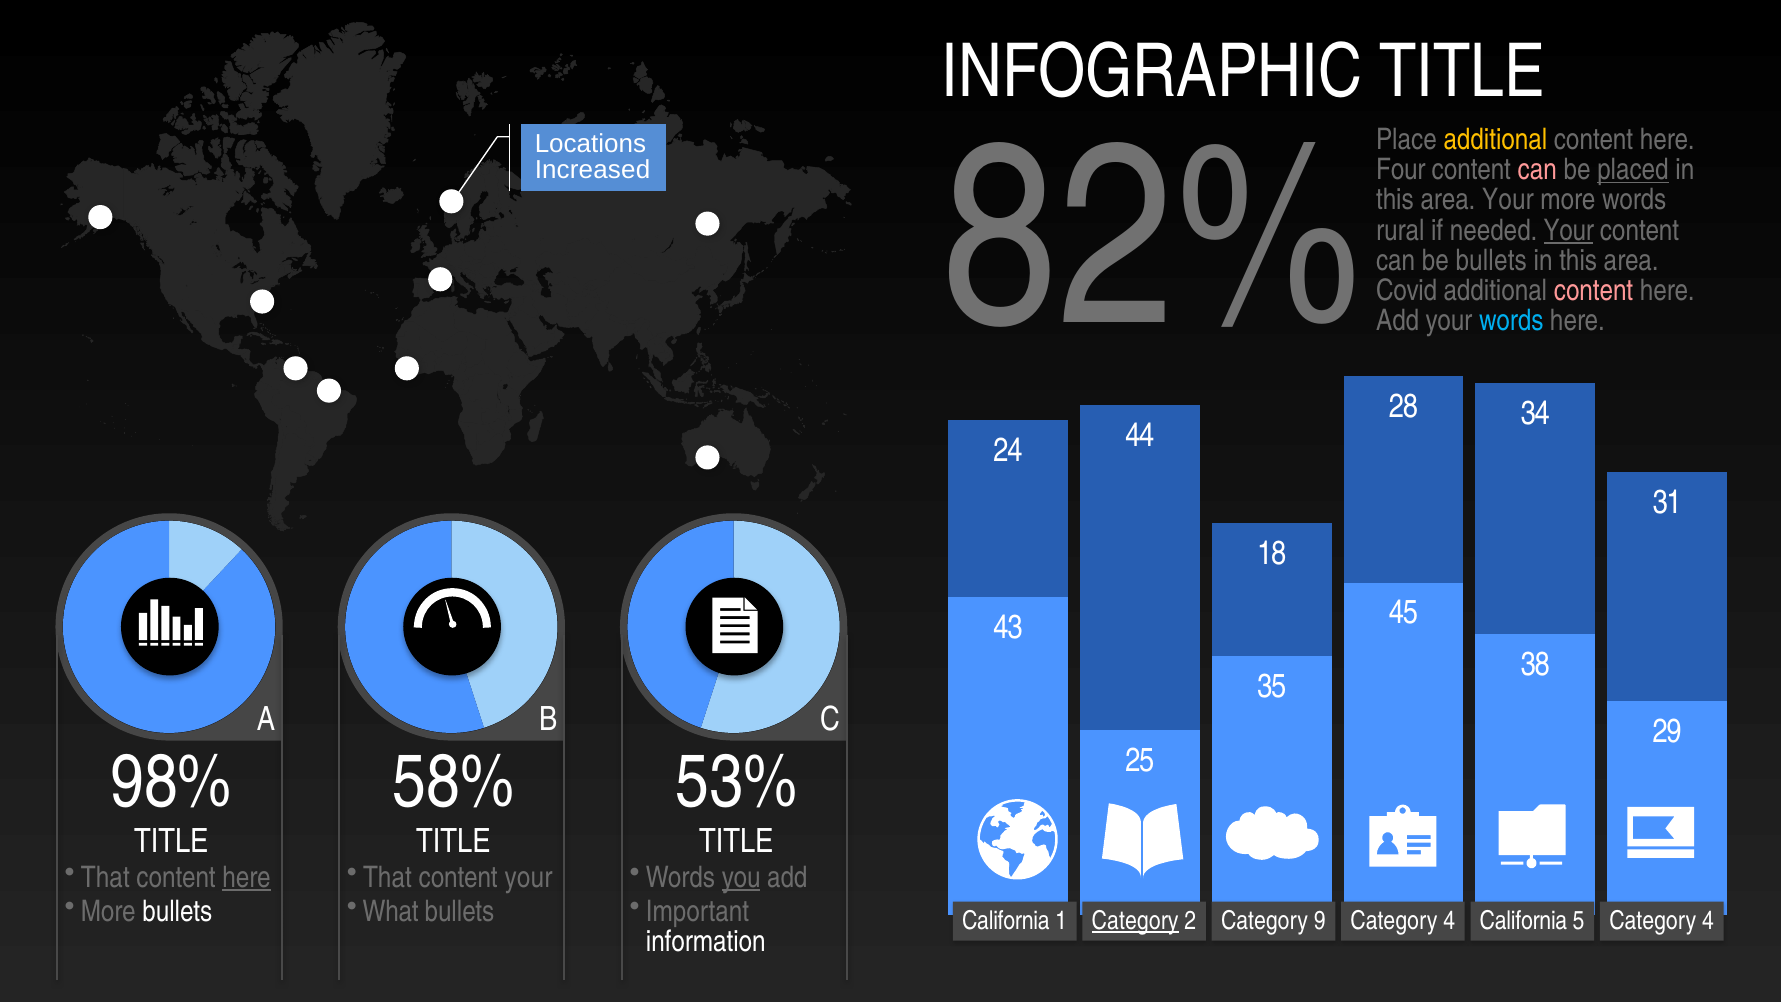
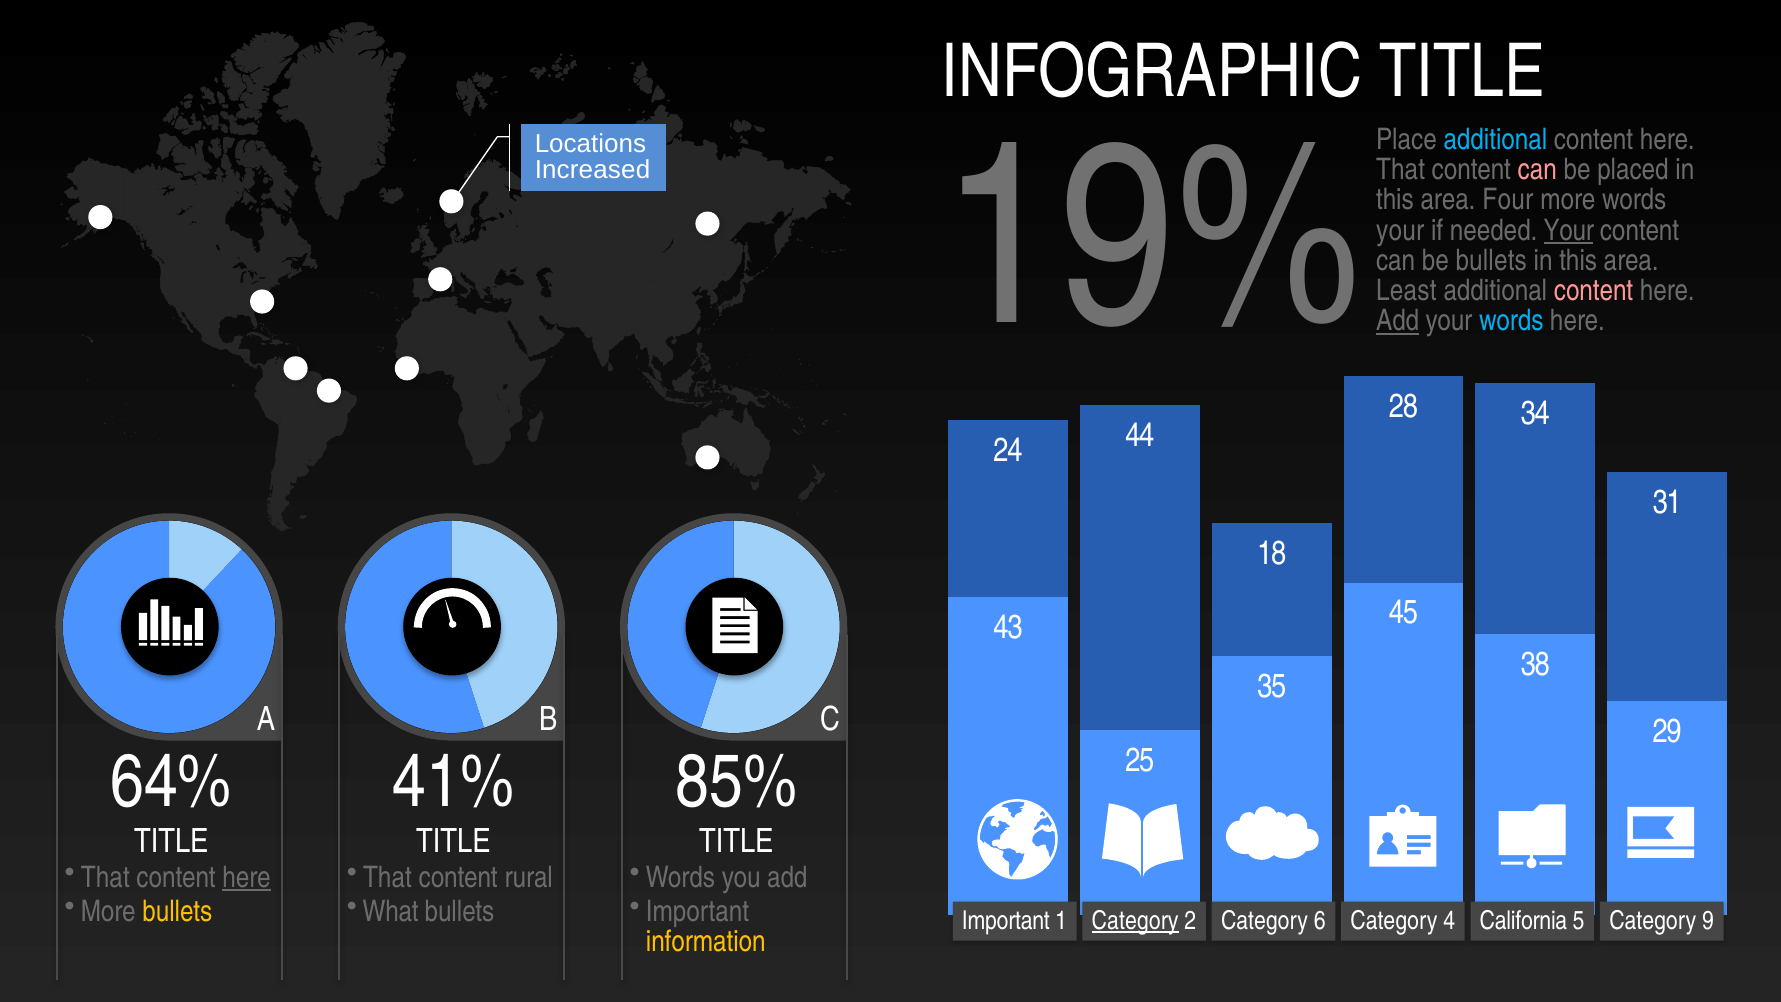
82%: 82% -> 19%
additional at (1495, 140) colour: yellow -> light blue
Four at (1401, 170): Four -> That
placed underline: present -> none
area Your: Your -> Four
rural at (1400, 230): rural -> your
Covid: Covid -> Least
Add at (1398, 321) underline: none -> present
98%: 98% -> 64%
58%: 58% -> 41%
53%: 53% -> 85%
content your: your -> rural
you underline: present -> none
bullets at (177, 912) colour: white -> yellow
California at (1006, 921): California -> Important
9: 9 -> 6
5 Category 4: 4 -> 9
information colour: white -> yellow
